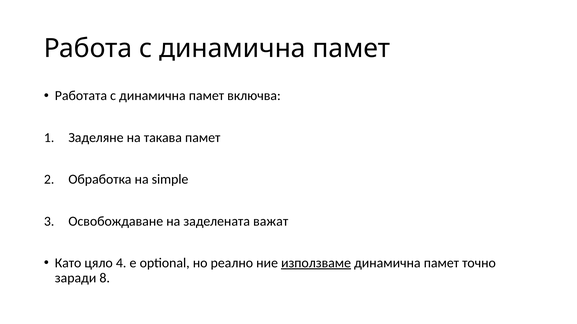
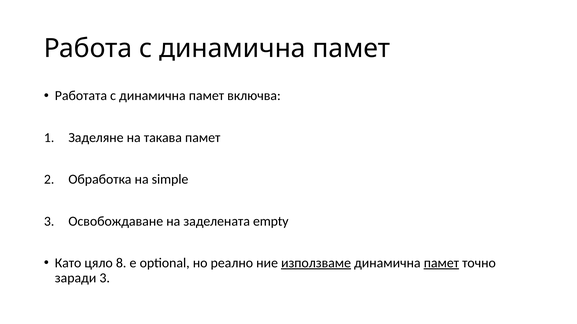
важат: важат -> empty
4: 4 -> 8
памет at (441, 263) underline: none -> present
заради 8: 8 -> 3
